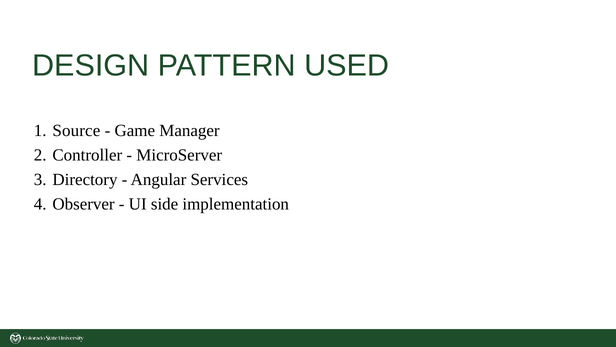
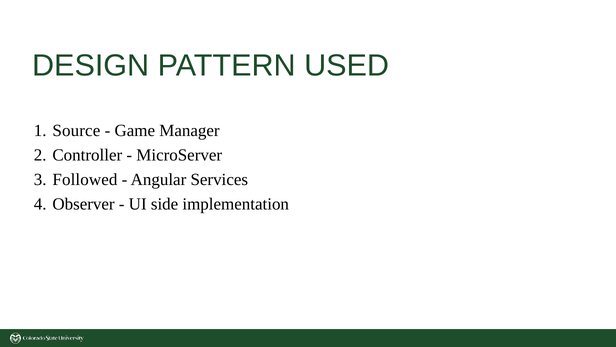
Directory: Directory -> Followed
